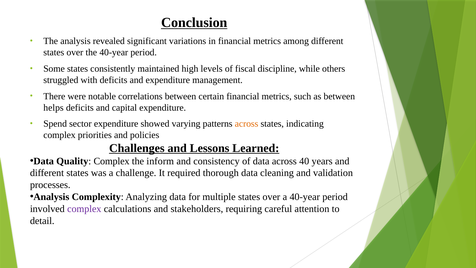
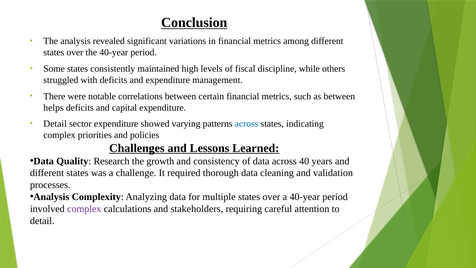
Spend at (55, 124): Spend -> Detail
across at (247, 124) colour: orange -> blue
Quality Complex: Complex -> Research
inform: inform -> growth
